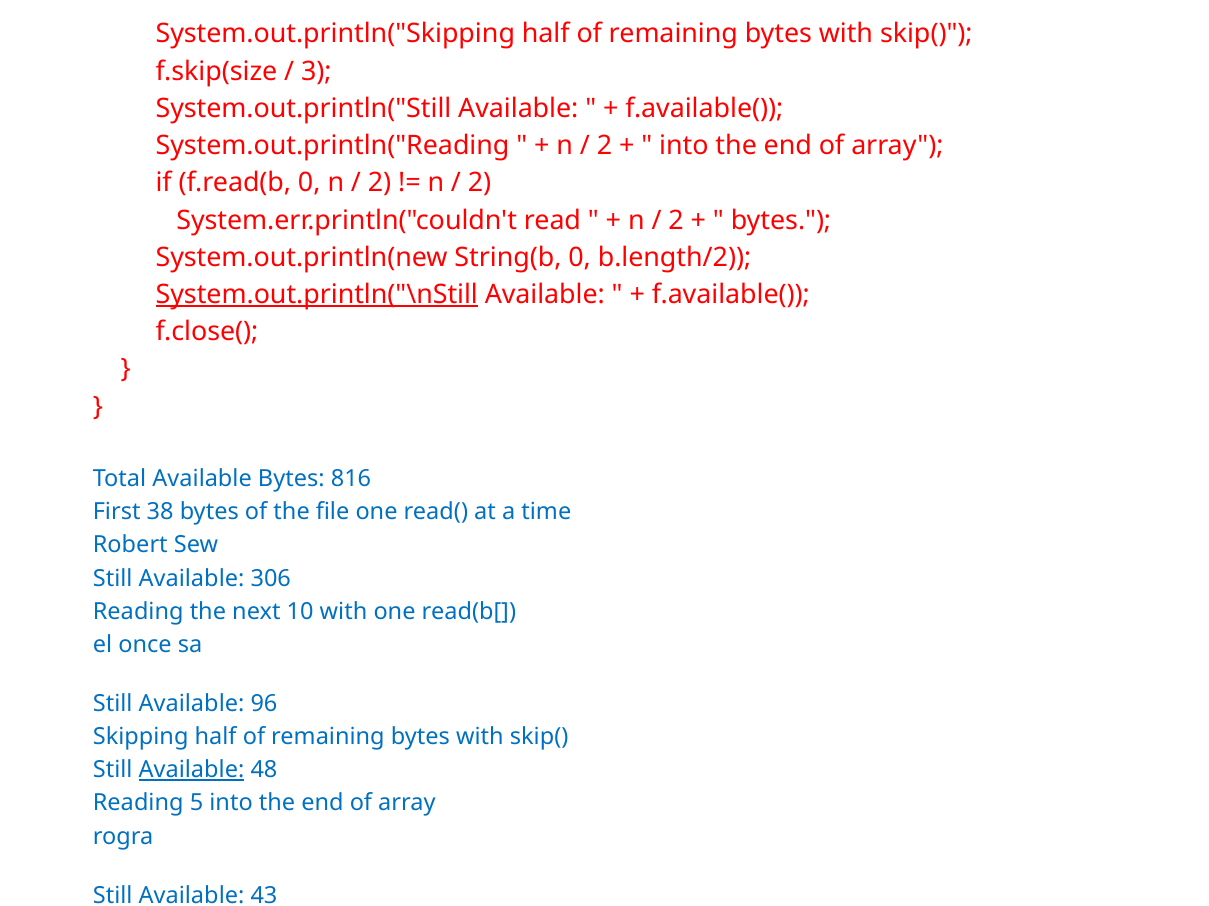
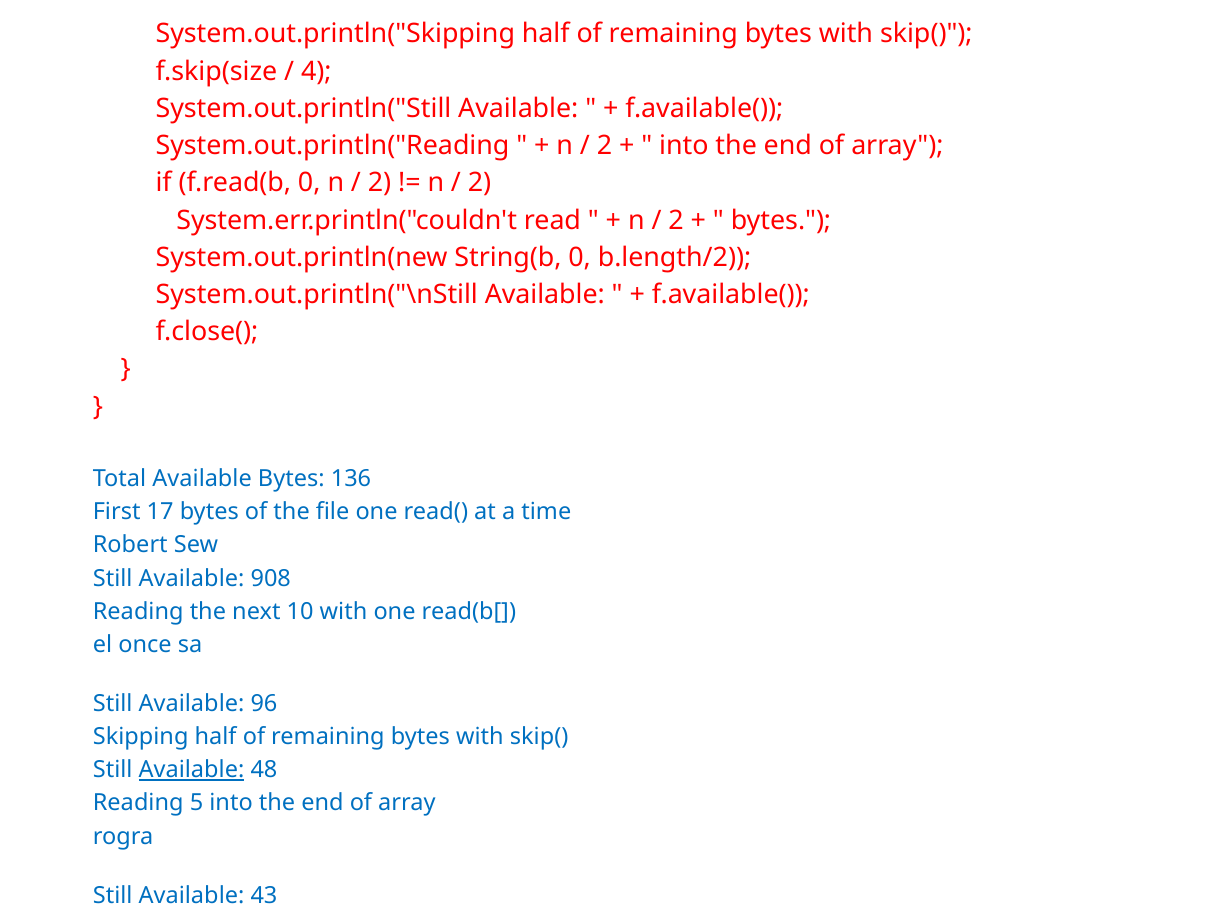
3: 3 -> 4
System.out.println("\nStill underline: present -> none
816: 816 -> 136
38: 38 -> 17
306: 306 -> 908
